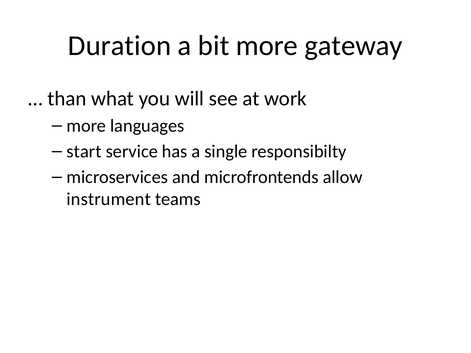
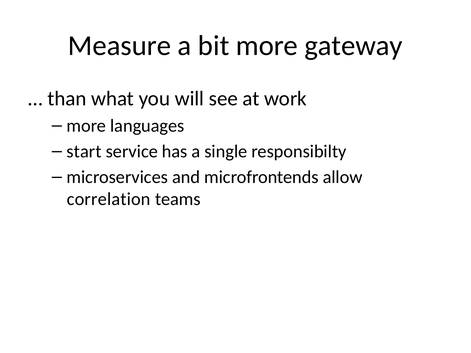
Duration: Duration -> Measure
instrument: instrument -> correlation
